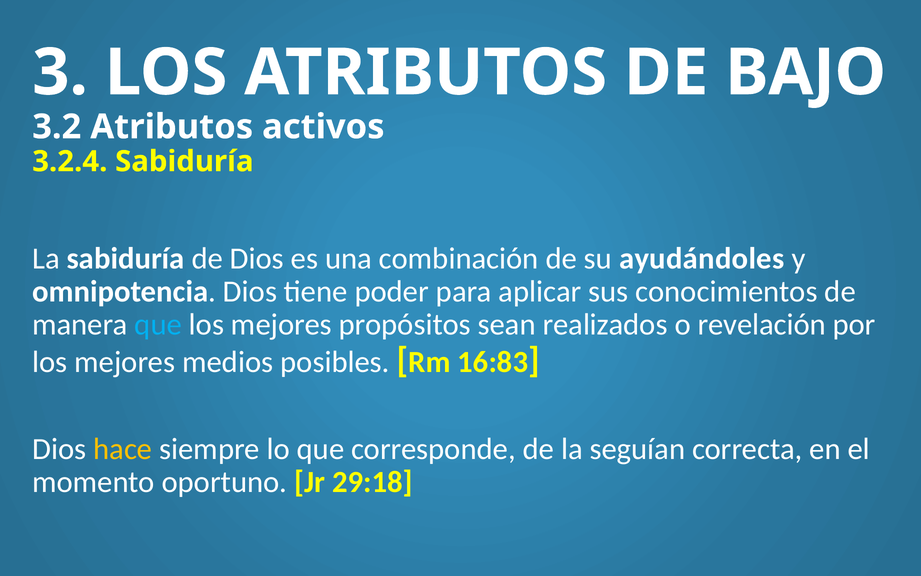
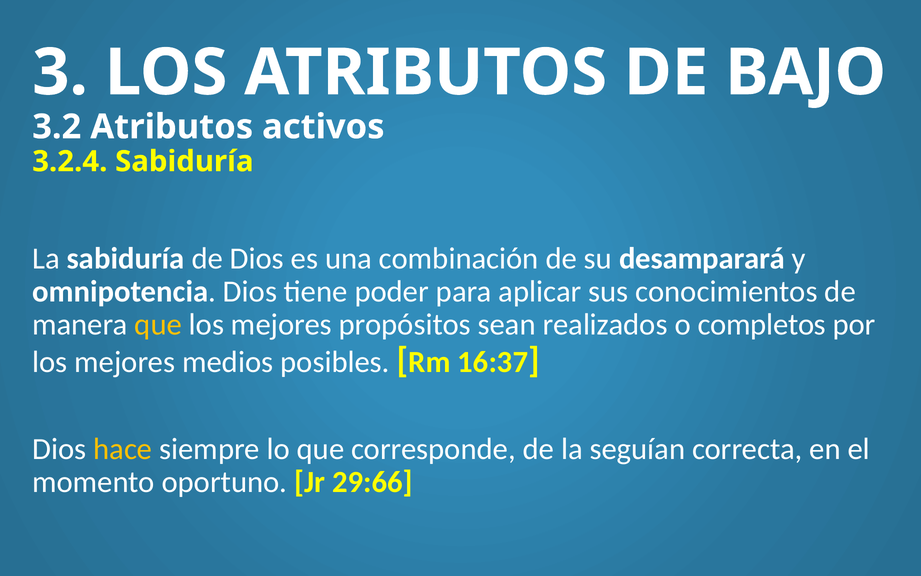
ayudándoles: ayudándoles -> desamparará
que at (158, 325) colour: light blue -> yellow
revelación: revelación -> completos
16:83: 16:83 -> 16:37
29:18: 29:18 -> 29:66
